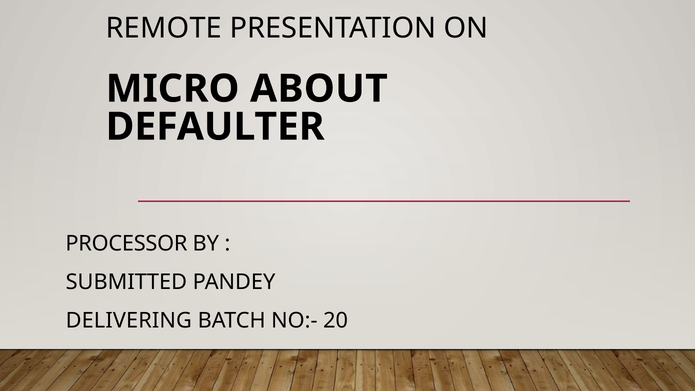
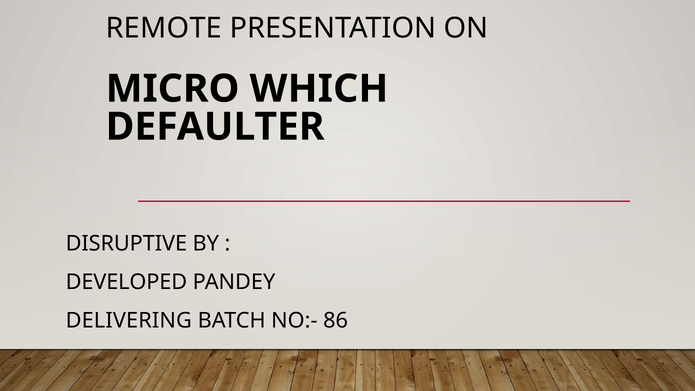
ABOUT: ABOUT -> WHICH
PROCESSOR: PROCESSOR -> DISRUPTIVE
SUBMITTED: SUBMITTED -> DEVELOPED
20: 20 -> 86
